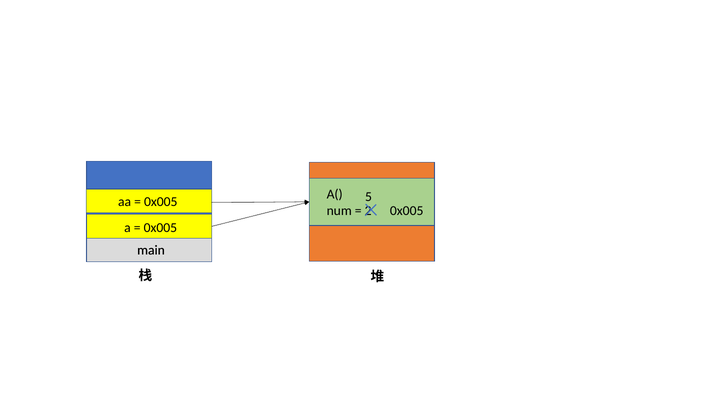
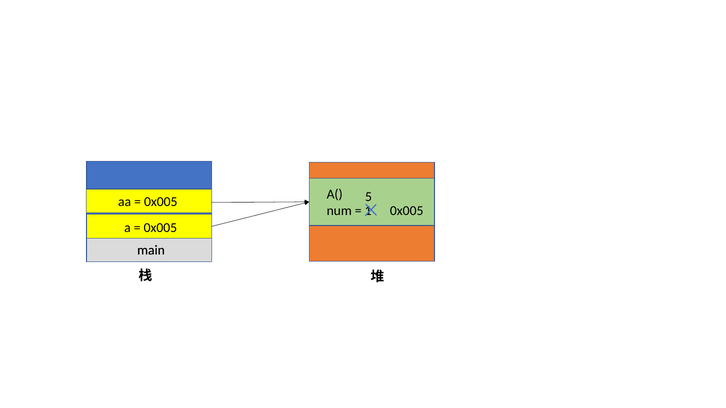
2: 2 -> 1
